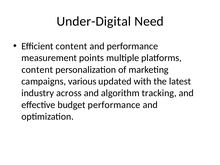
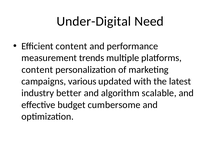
points: points -> trends
across: across -> better
tracking: tracking -> scalable
budget performance: performance -> cumbersome
